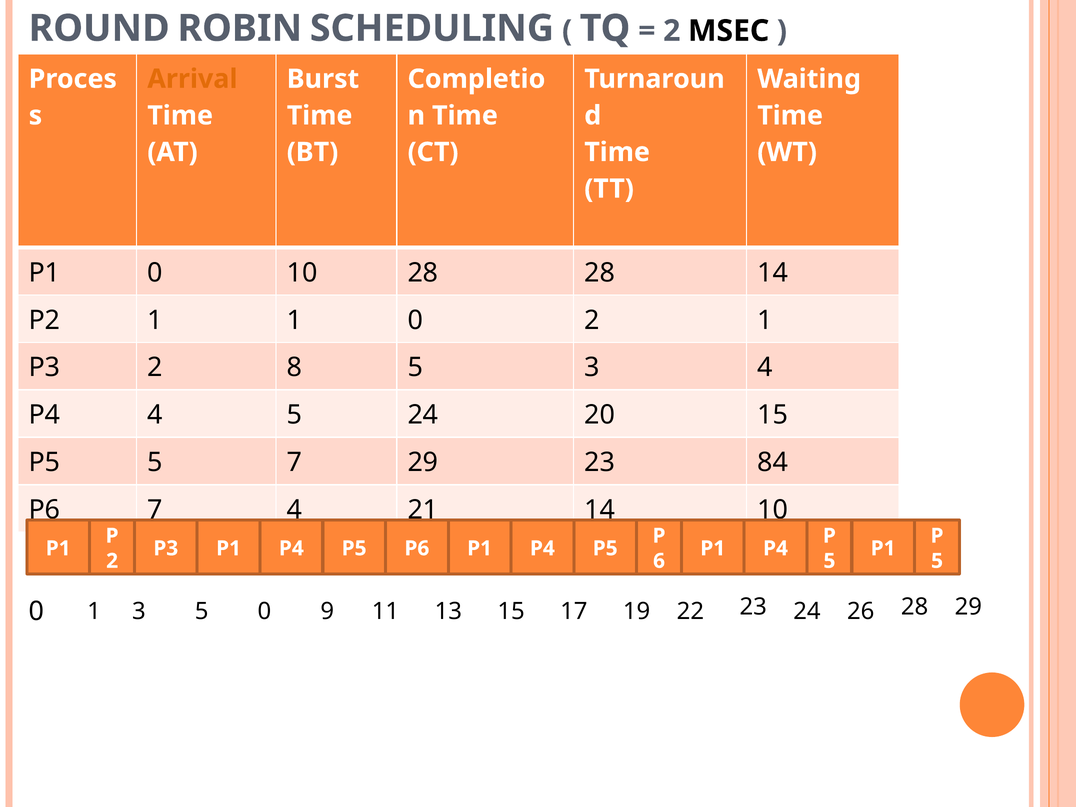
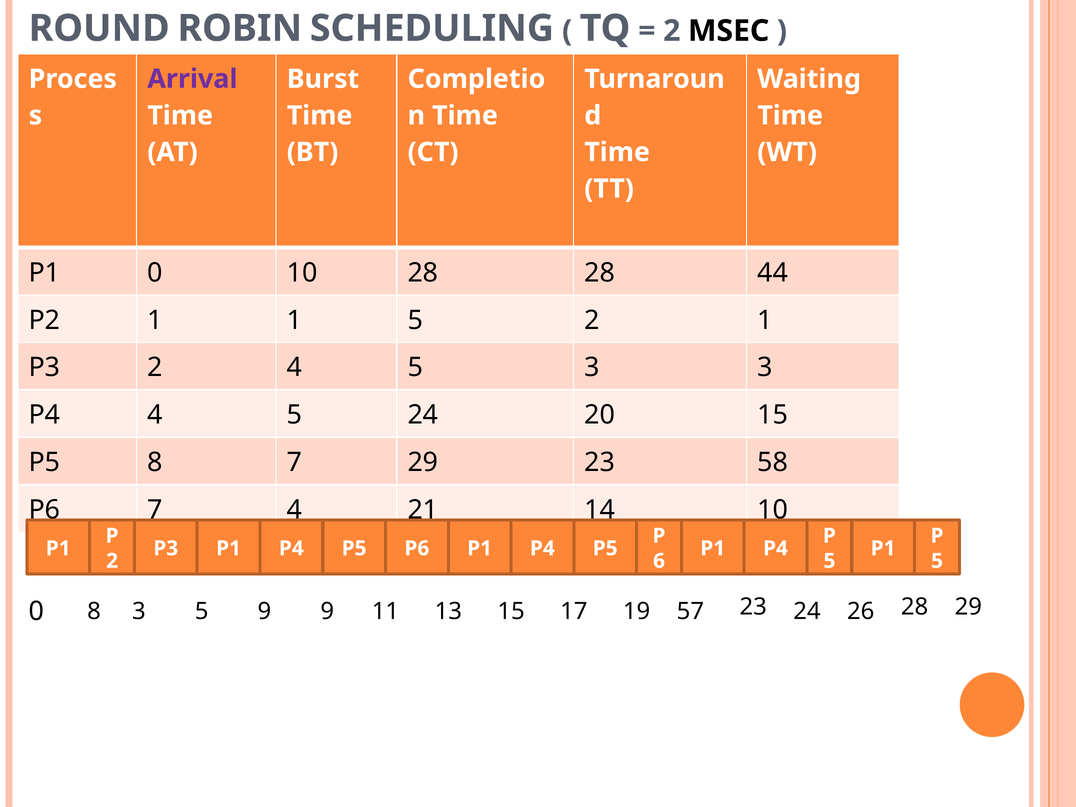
Arrival colour: orange -> purple
28 14: 14 -> 44
1 0: 0 -> 5
2 8: 8 -> 4
3 4: 4 -> 3
P5 5: 5 -> 8
84: 84 -> 58
0 1: 1 -> 8
3 5 0: 0 -> 9
22: 22 -> 57
